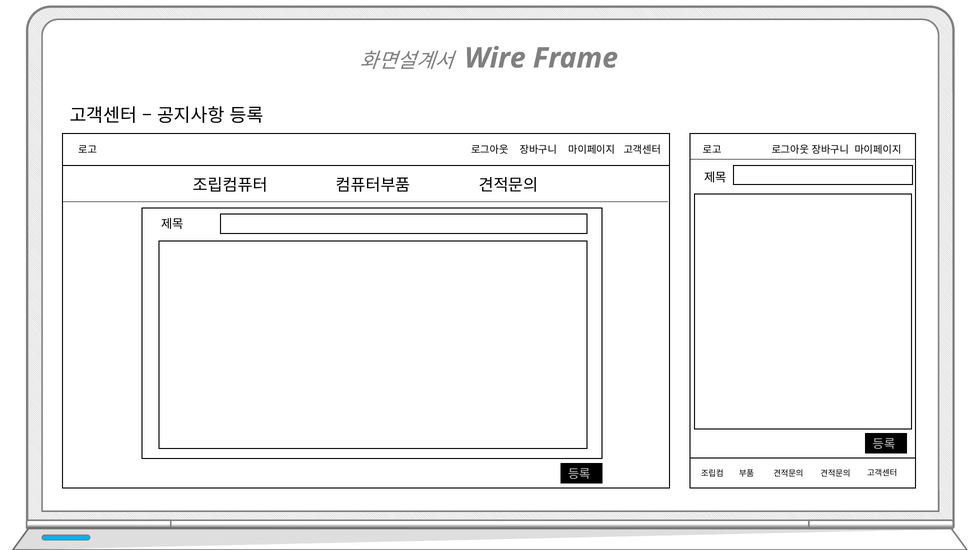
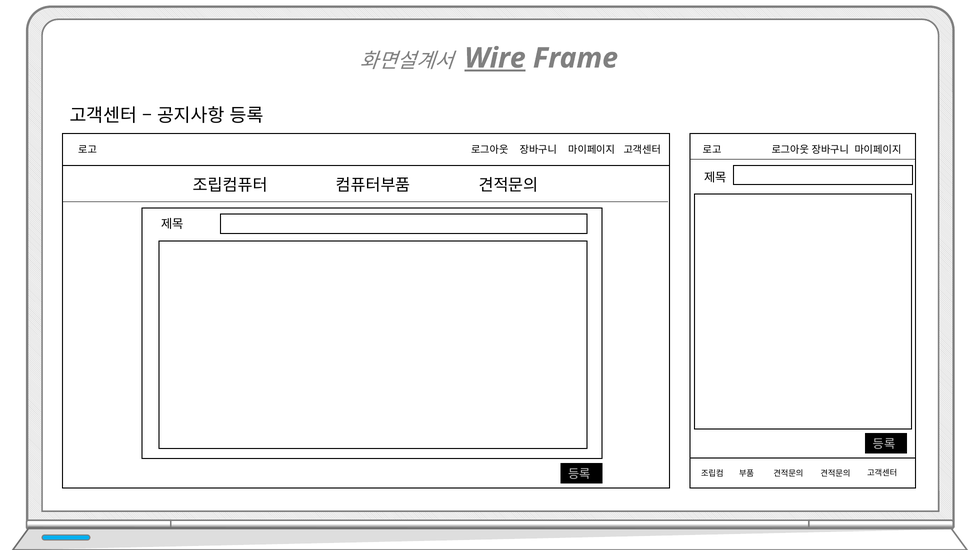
Wire underline: none -> present
